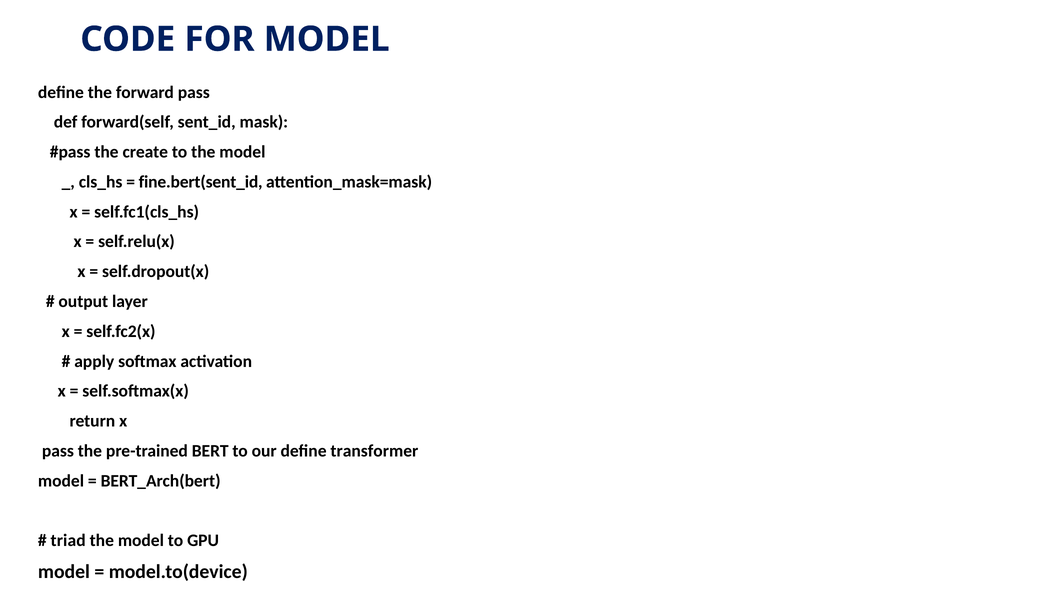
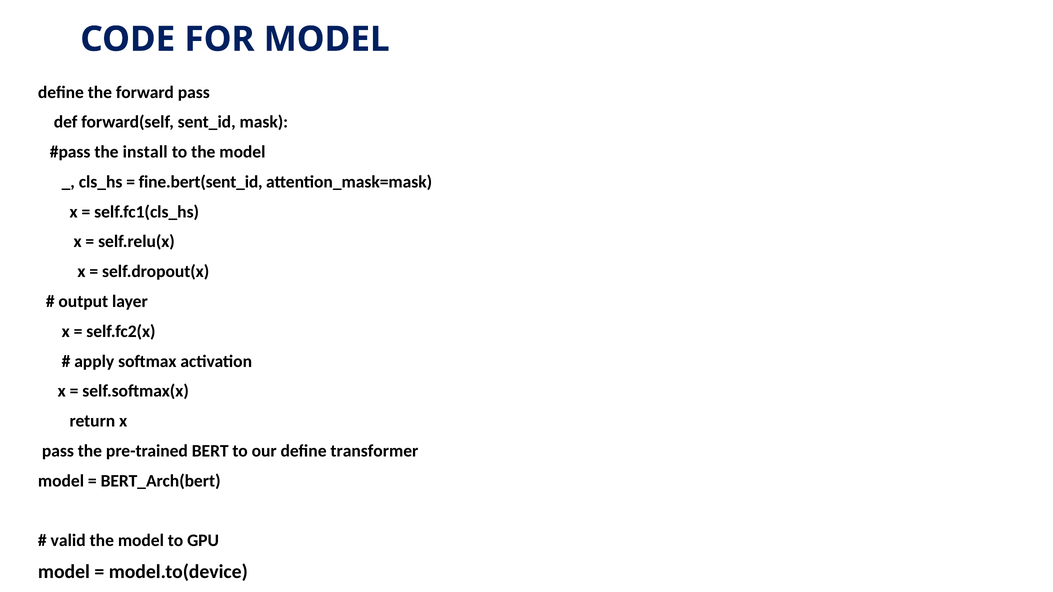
create: create -> install
triad: triad -> valid
